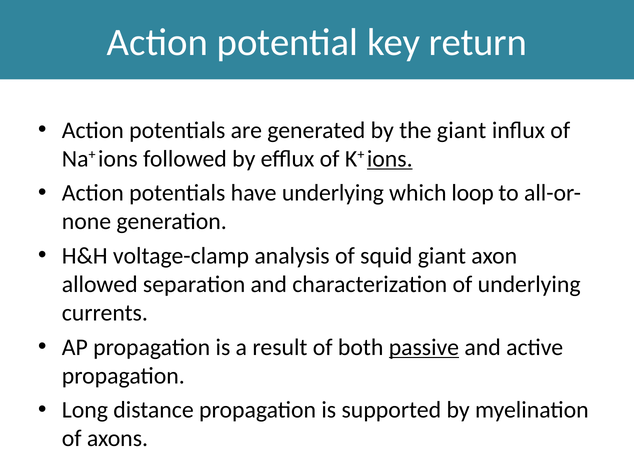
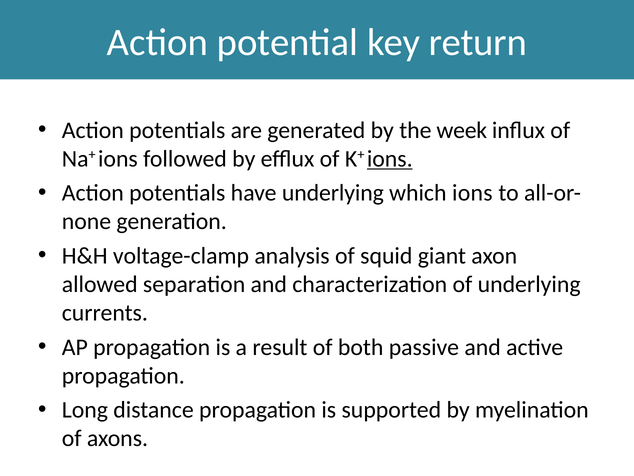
the giant: giant -> week
which loop: loop -> ions
passive underline: present -> none
